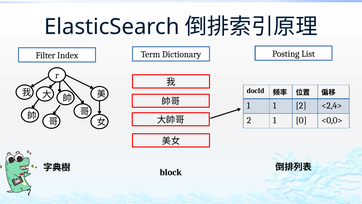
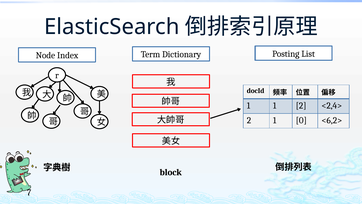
Filter: Filter -> Node
<0,0>: <0,0> -> <6,2>
